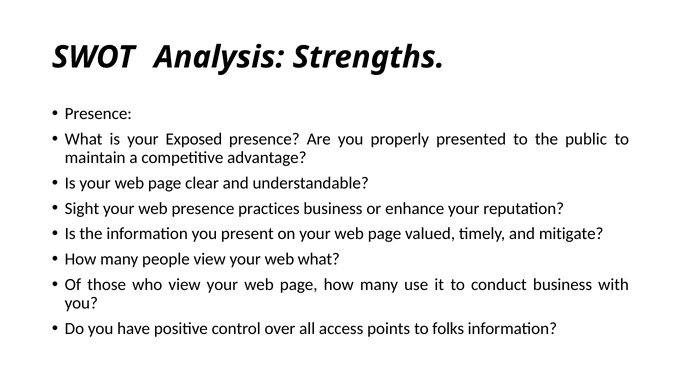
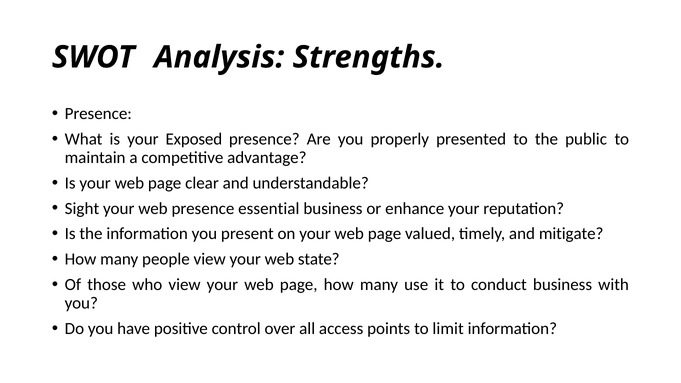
practices: practices -> essential
web what: what -> state
folks: folks -> limit
